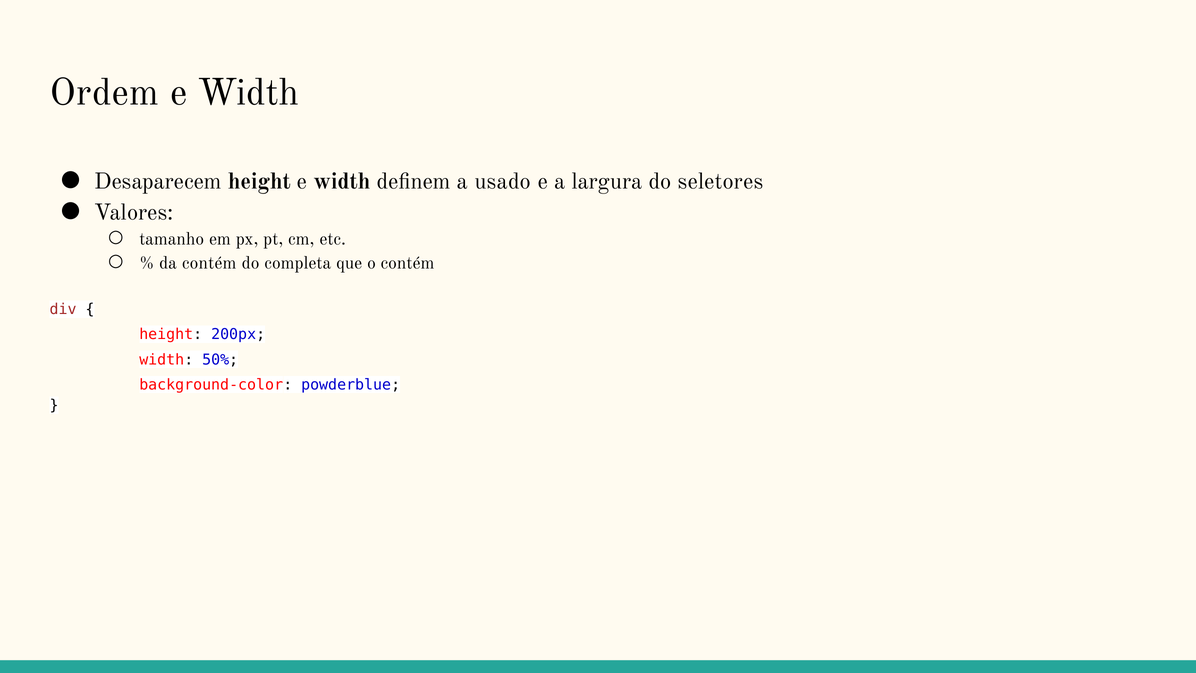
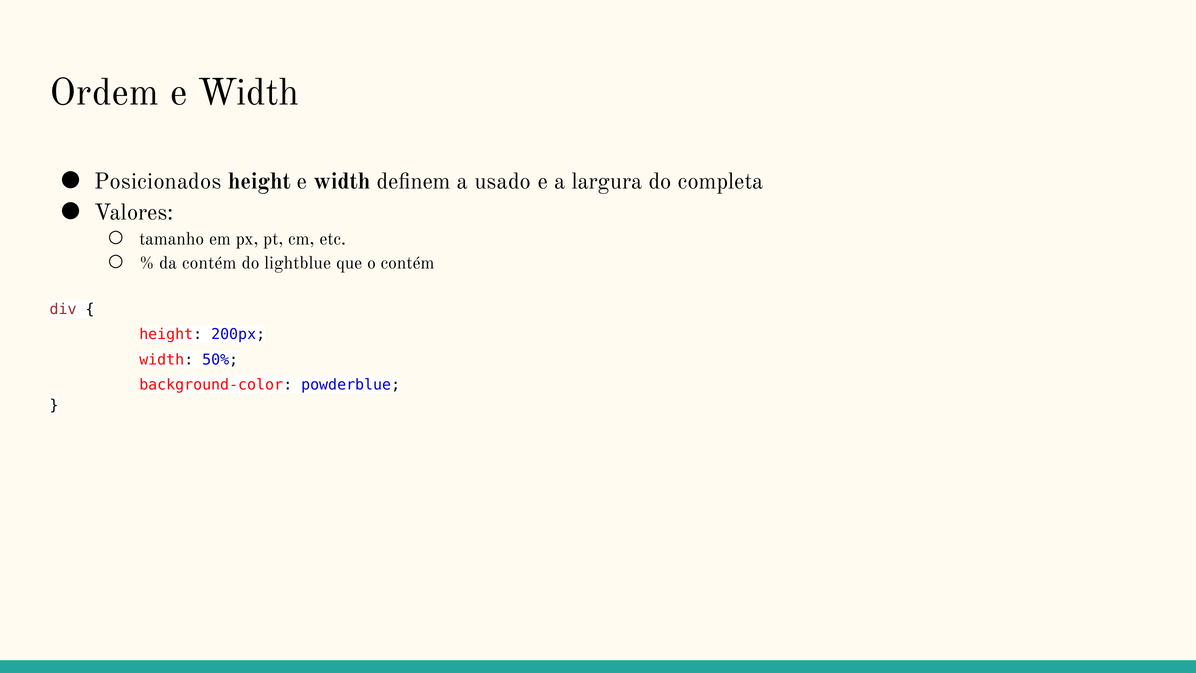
Desaparecem: Desaparecem -> Posicionados
seletores: seletores -> completa
completa: completa -> lightblue
